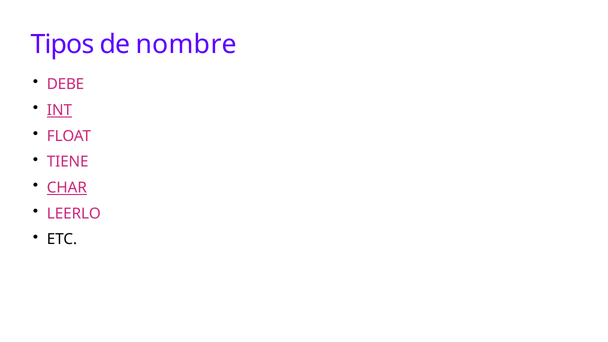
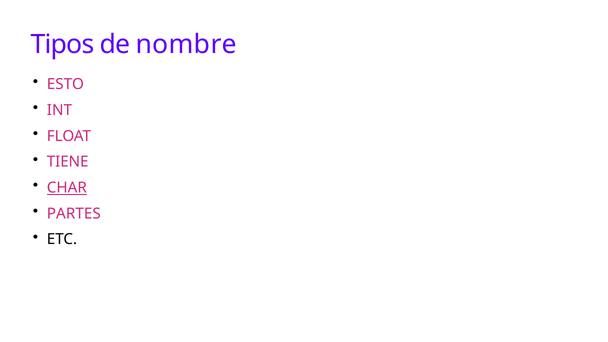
DEBE: DEBE -> ESTO
INT underline: present -> none
LEERLO: LEERLO -> PARTES
